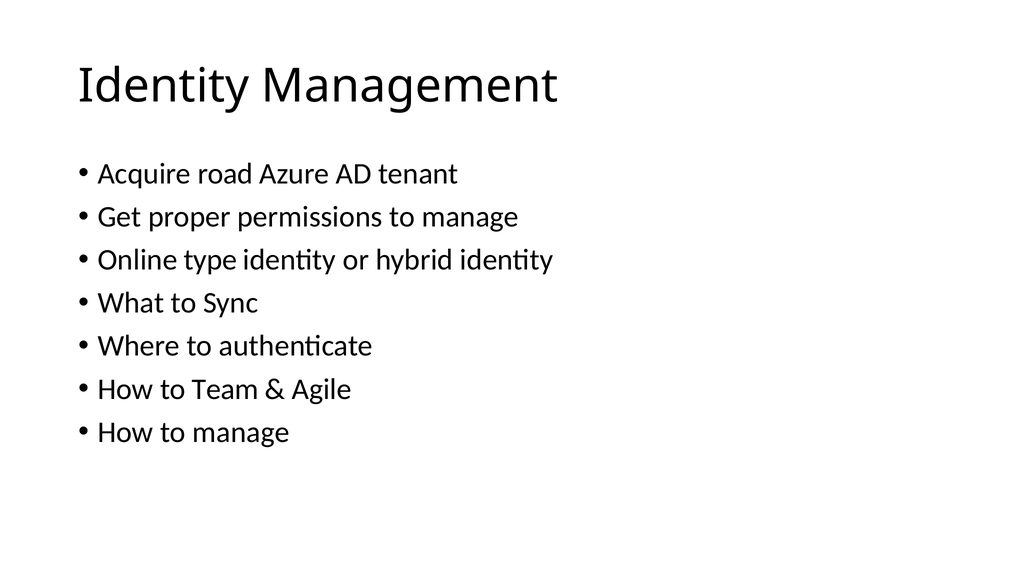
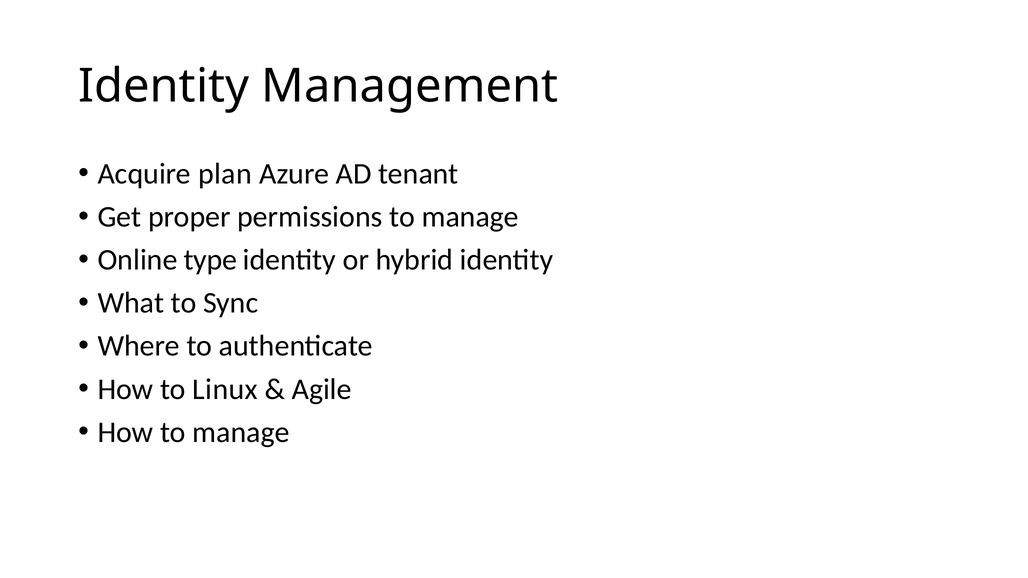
road: road -> plan
Team: Team -> Linux
